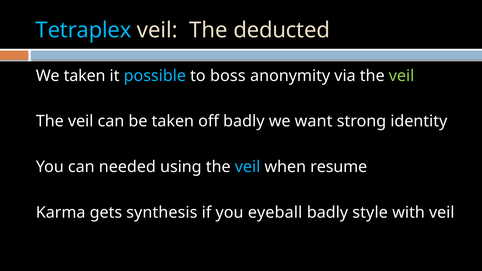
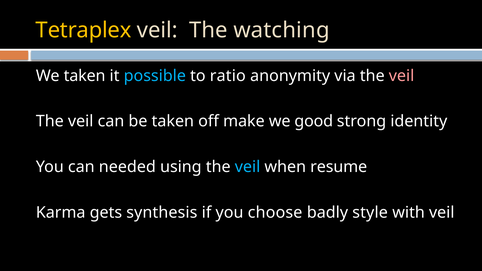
Tetraplex colour: light blue -> yellow
deducted: deducted -> watching
boss: boss -> ratio
veil at (402, 76) colour: light green -> pink
off badly: badly -> make
want: want -> good
eyeball: eyeball -> choose
